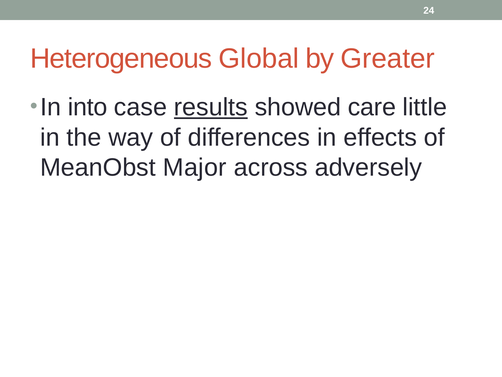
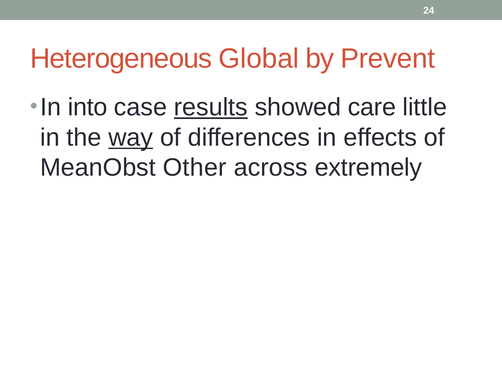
Greater: Greater -> Prevent
way underline: none -> present
Major: Major -> Other
adversely: adversely -> extremely
